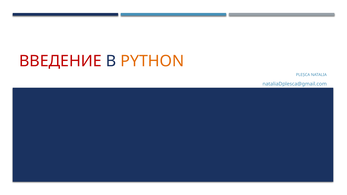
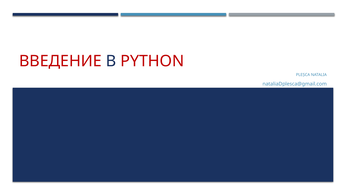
PYTHON colour: orange -> red
